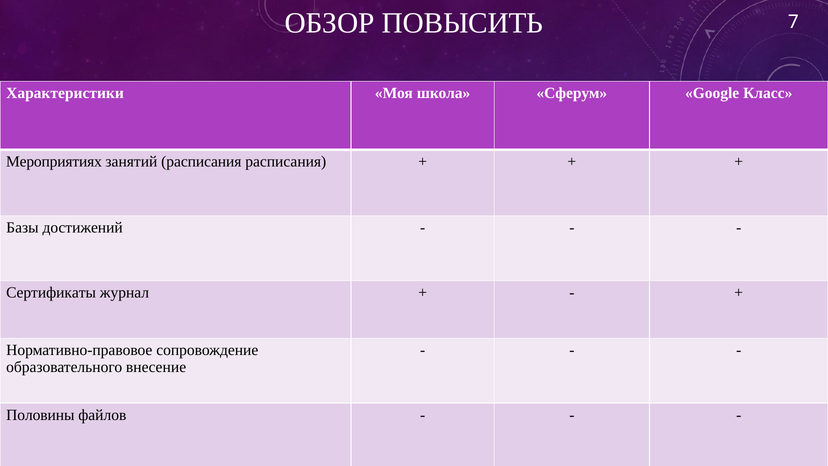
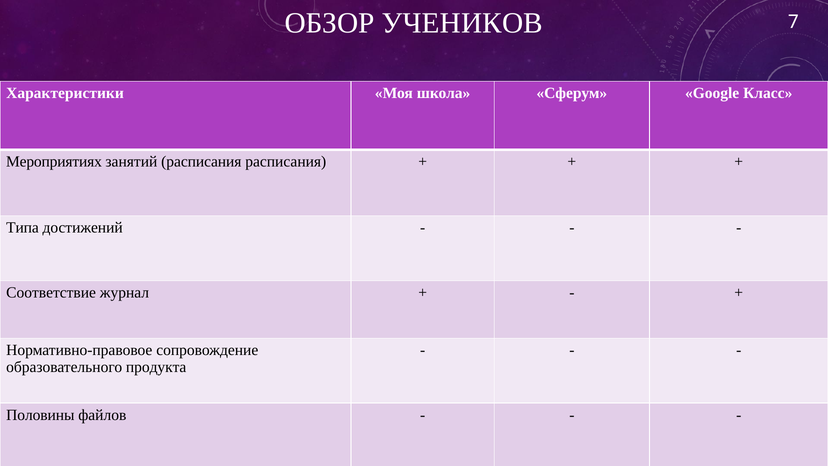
ПОВЫСИТЬ: ПОВЫСИТЬ -> УЧЕНИКОВ
Базы: Базы -> Типа
Сертификаты: Сертификаты -> Соответствие
внесение: внесение -> продукта
